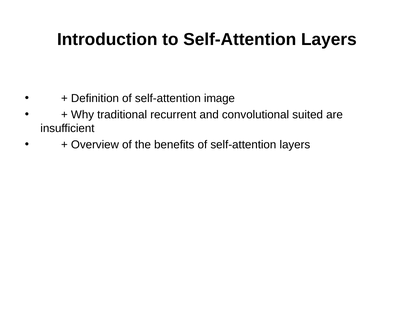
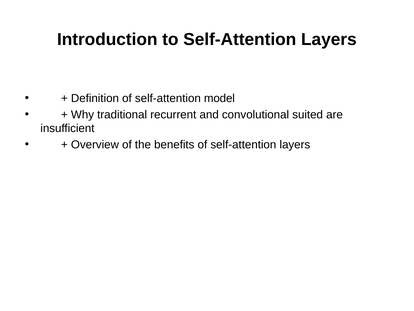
image: image -> model
